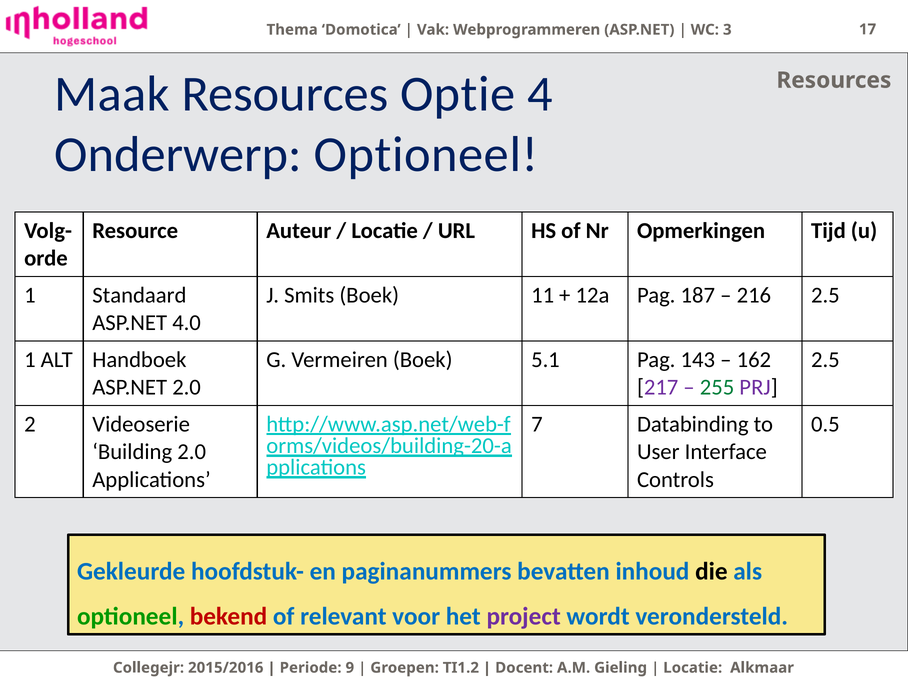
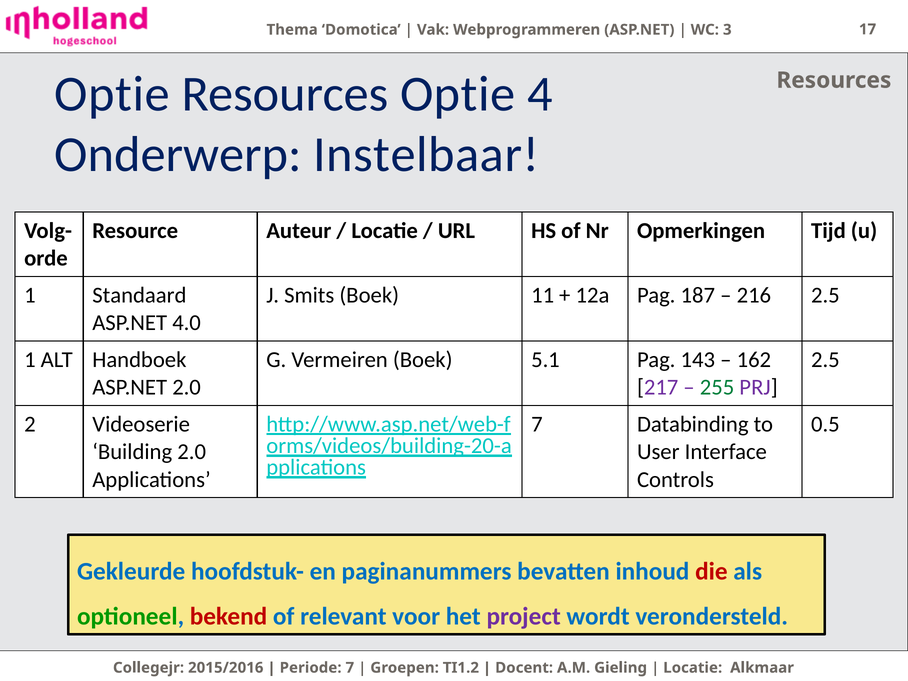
Maak at (112, 94): Maak -> Optie
Onderwerp Optioneel: Optioneel -> Instelbaar
die colour: black -> red
9 at (350, 668): 9 -> 7
